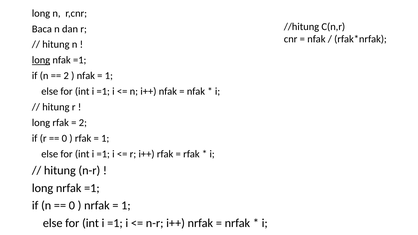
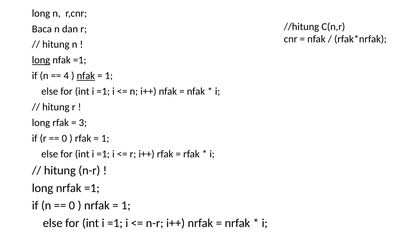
2 at (66, 76): 2 -> 4
nfak at (86, 76) underline: none -> present
2 at (83, 123): 2 -> 3
